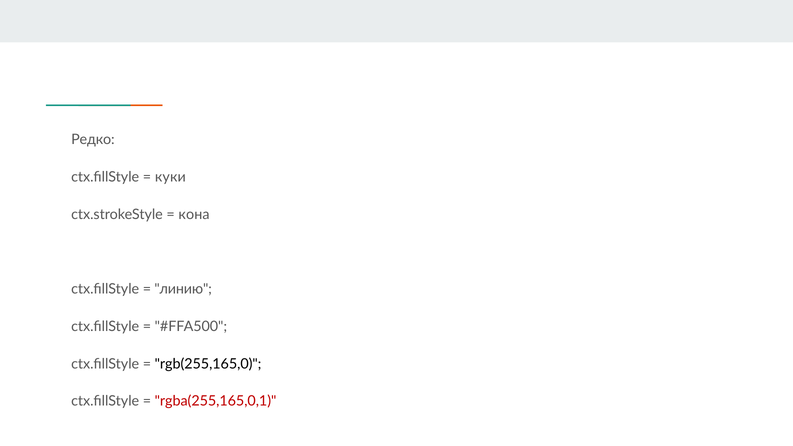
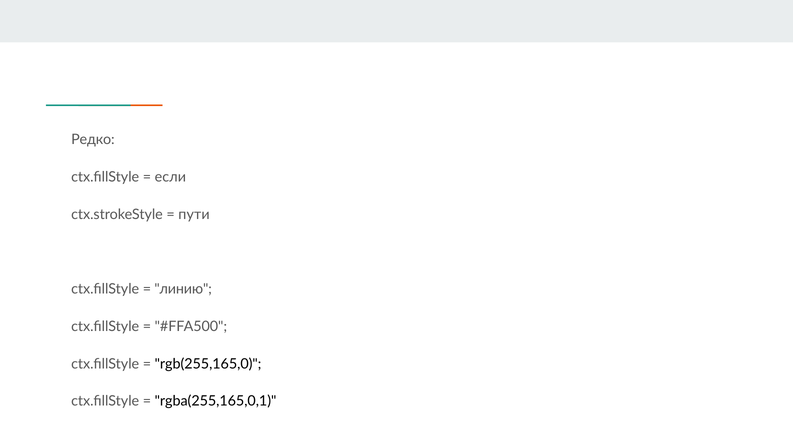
куки: куки -> если
кона: кона -> пути
rgba(255,165,0,1 colour: red -> black
